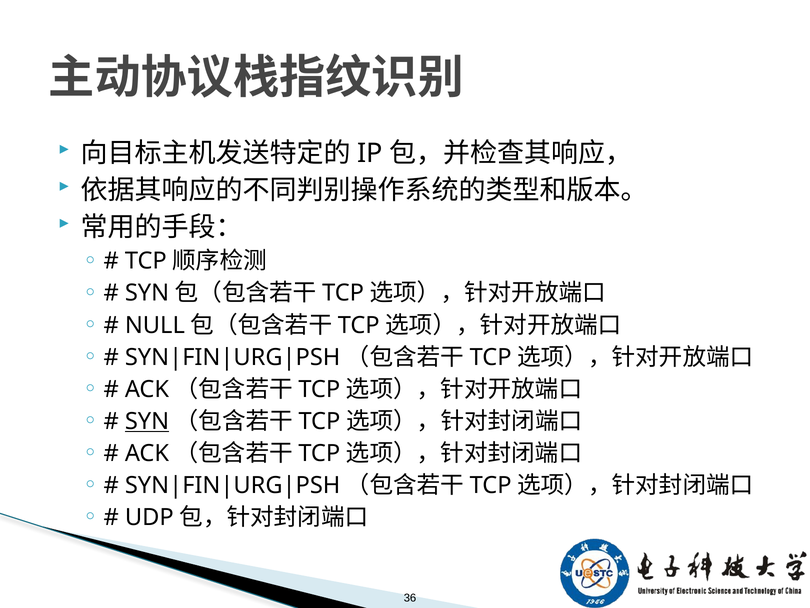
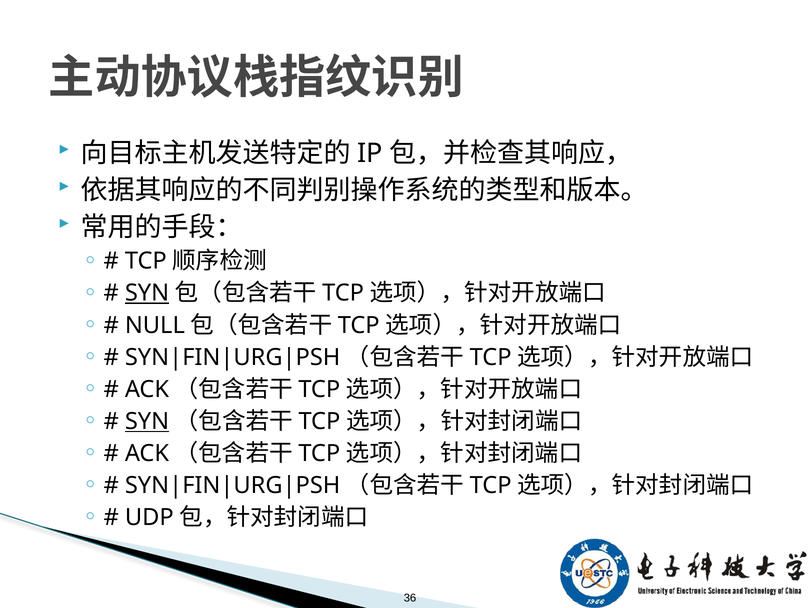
SYN at (147, 293) underline: none -> present
